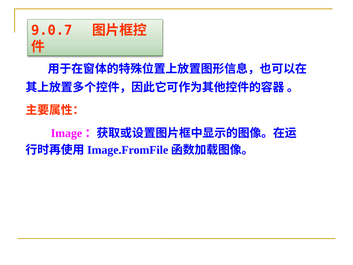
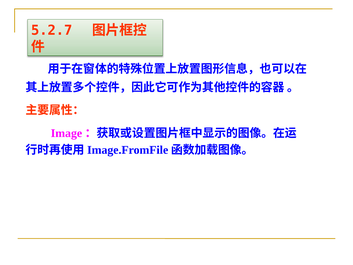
9.0.7: 9.0.7 -> 5.2.7
